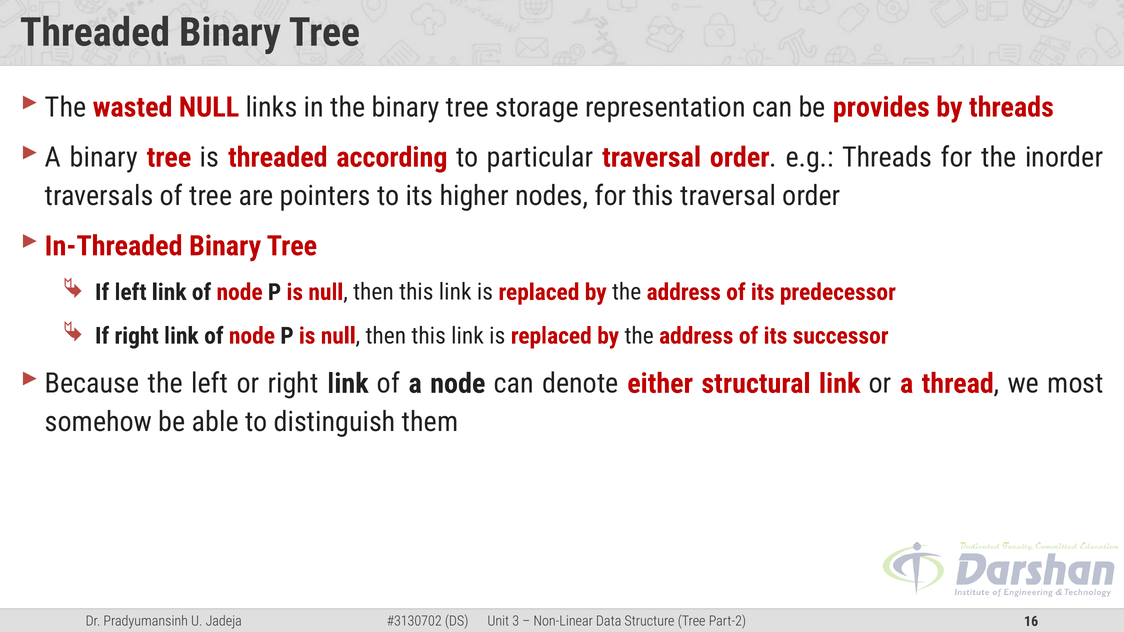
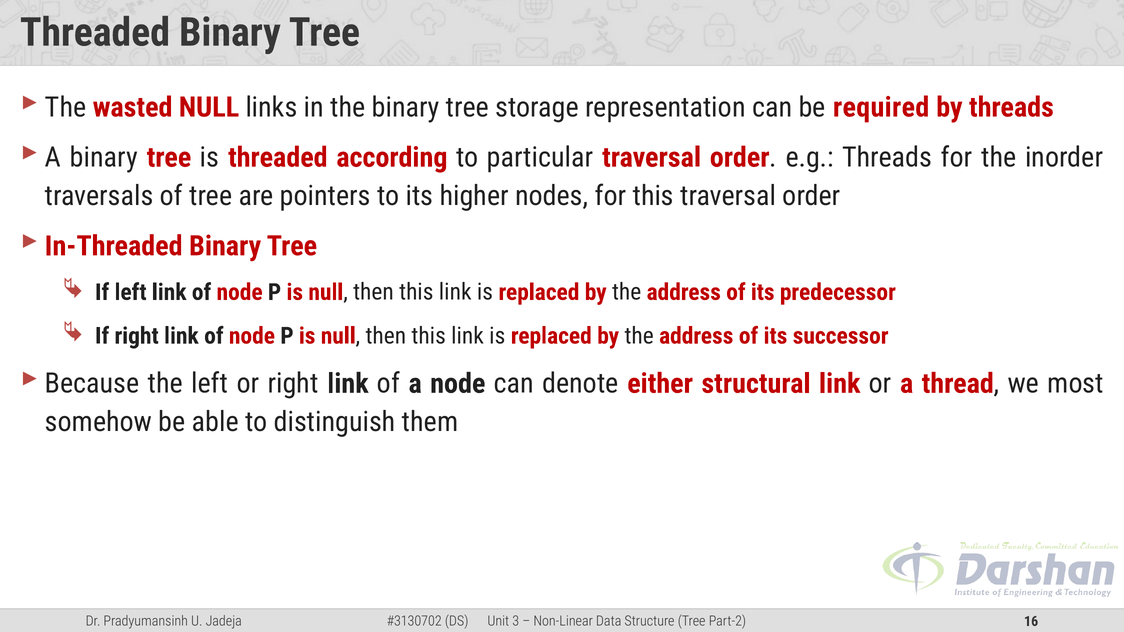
provides: provides -> required
